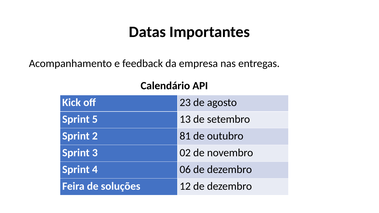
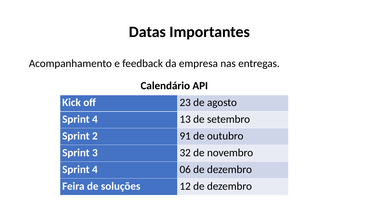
5 at (95, 119): 5 -> 4
81: 81 -> 91
02: 02 -> 32
